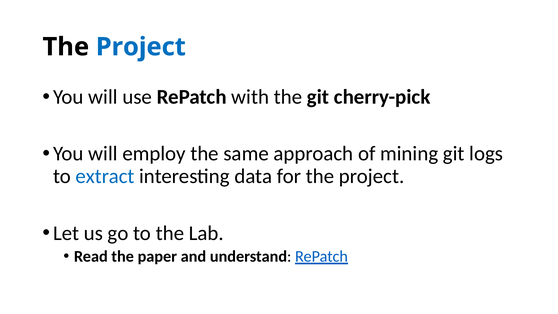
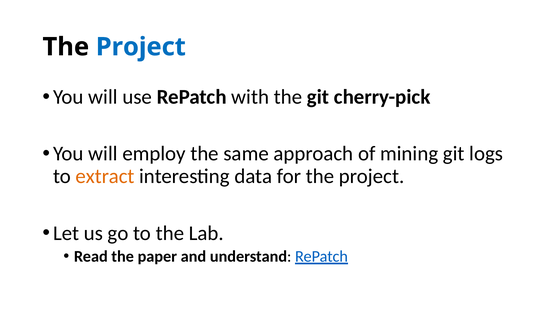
extract colour: blue -> orange
